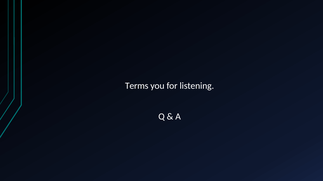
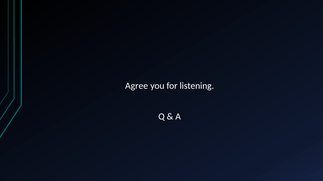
Terms: Terms -> Agree
